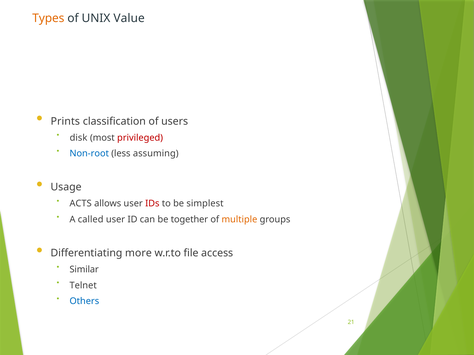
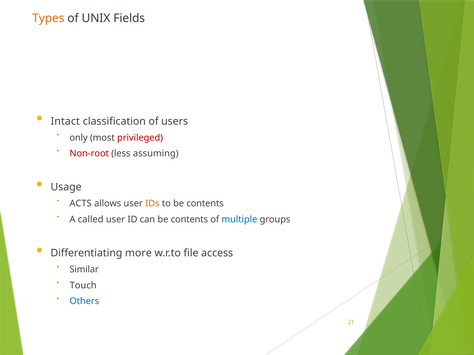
Value: Value -> Fields
Prints: Prints -> Intact
disk: disk -> only
Non-root colour: blue -> red
IDs colour: red -> orange
to be simplest: simplest -> contents
can be together: together -> contents
multiple colour: orange -> blue
Telnet: Telnet -> Touch
